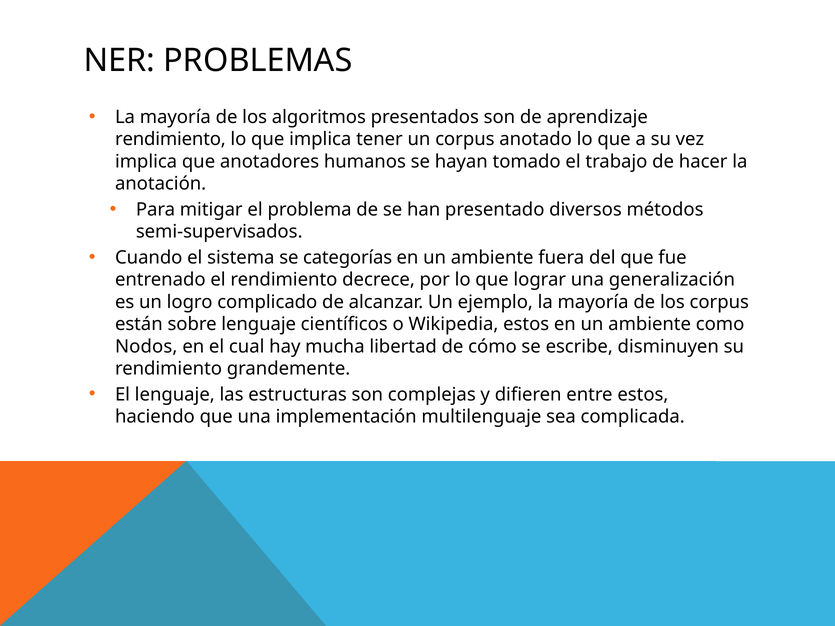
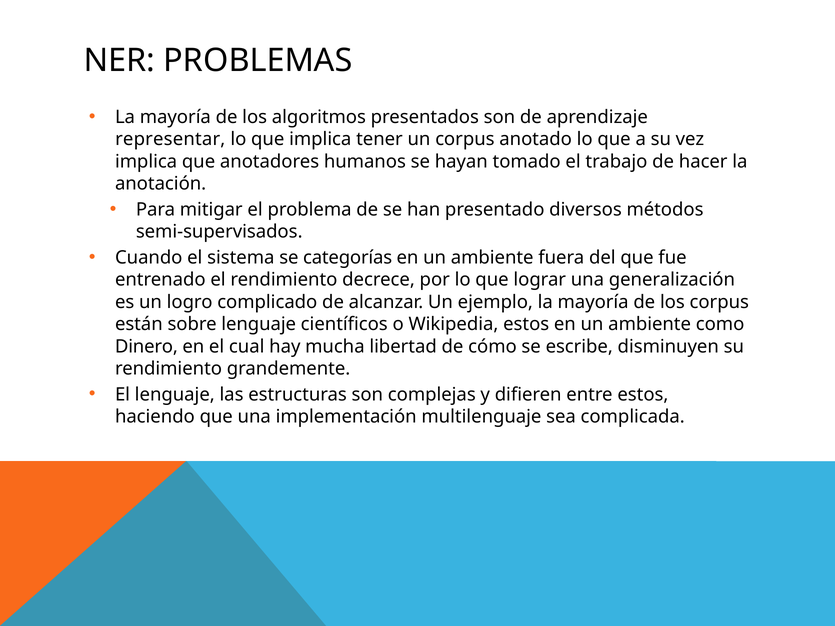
rendimiento at (170, 139): rendimiento -> representar
Nodos: Nodos -> Dinero
